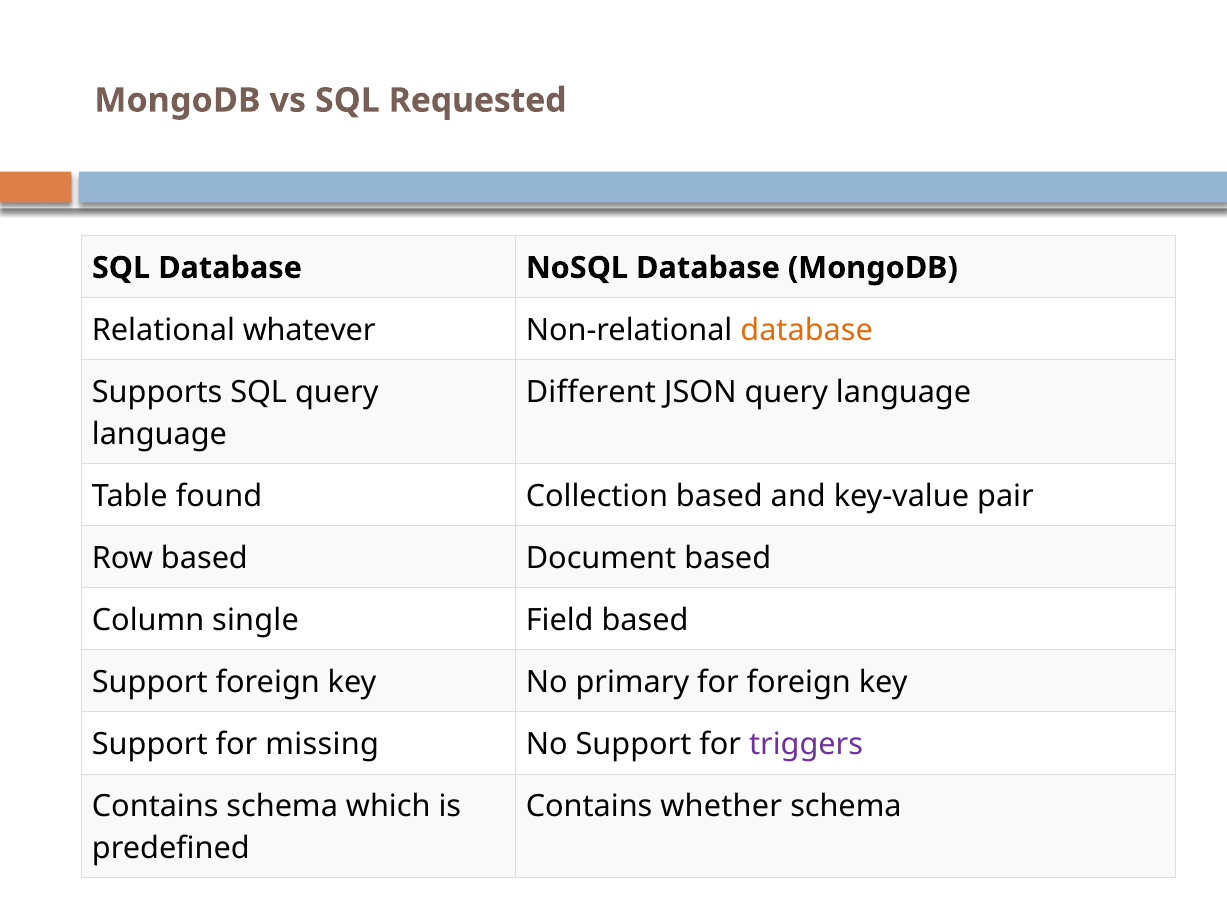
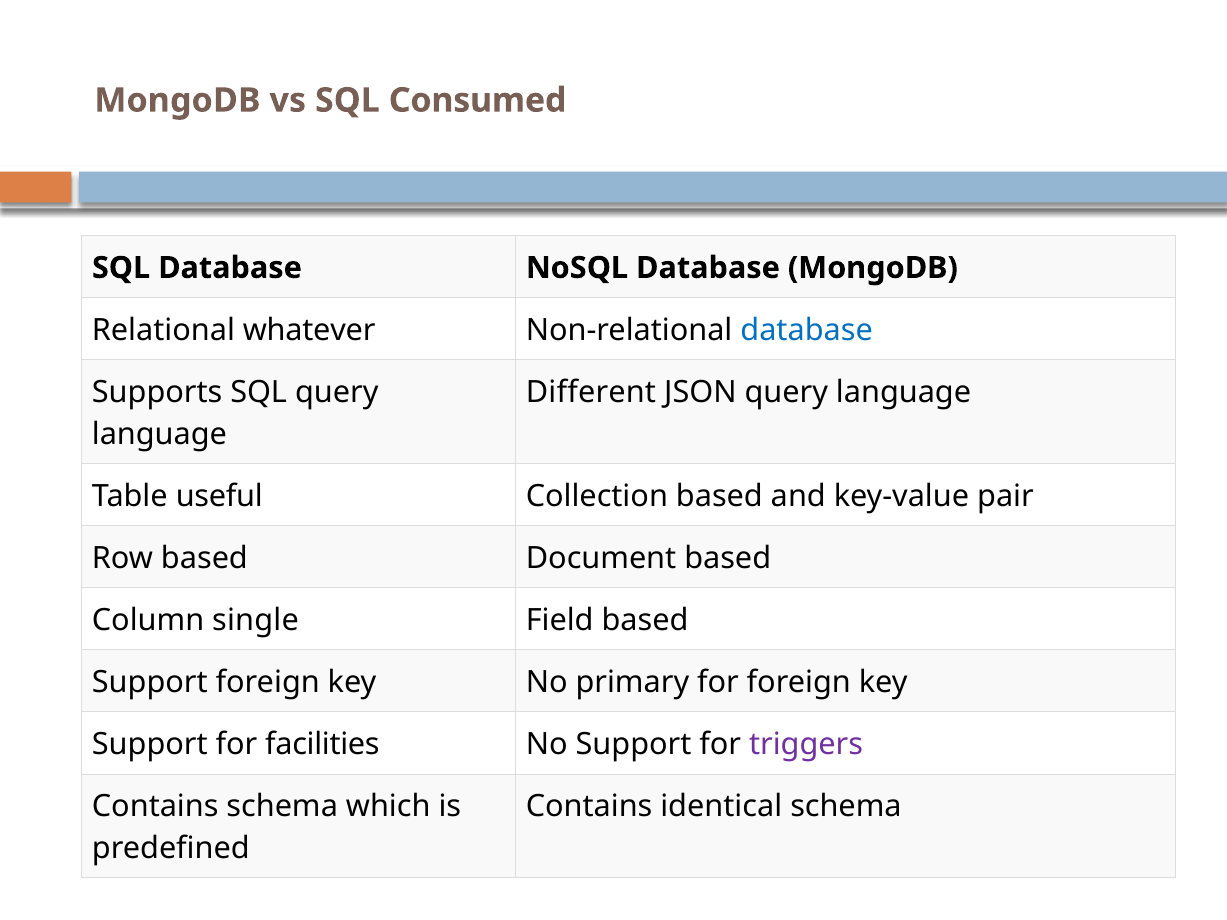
Requested: Requested -> Consumed
database at (807, 330) colour: orange -> blue
found: found -> useful
missing: missing -> facilities
whether: whether -> identical
